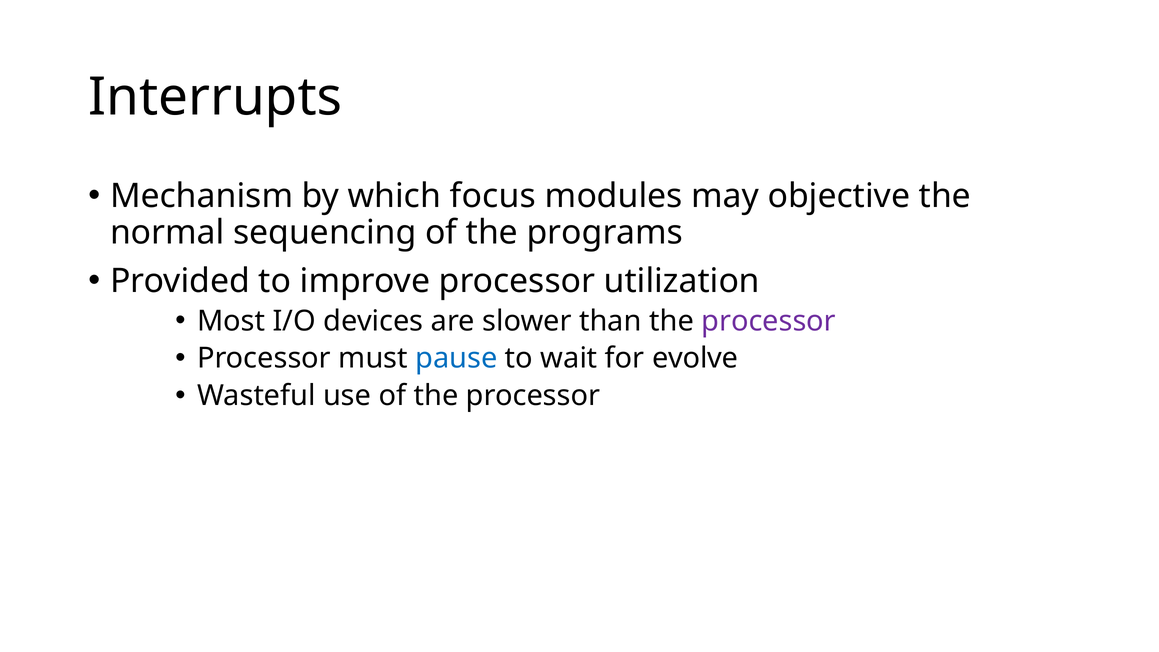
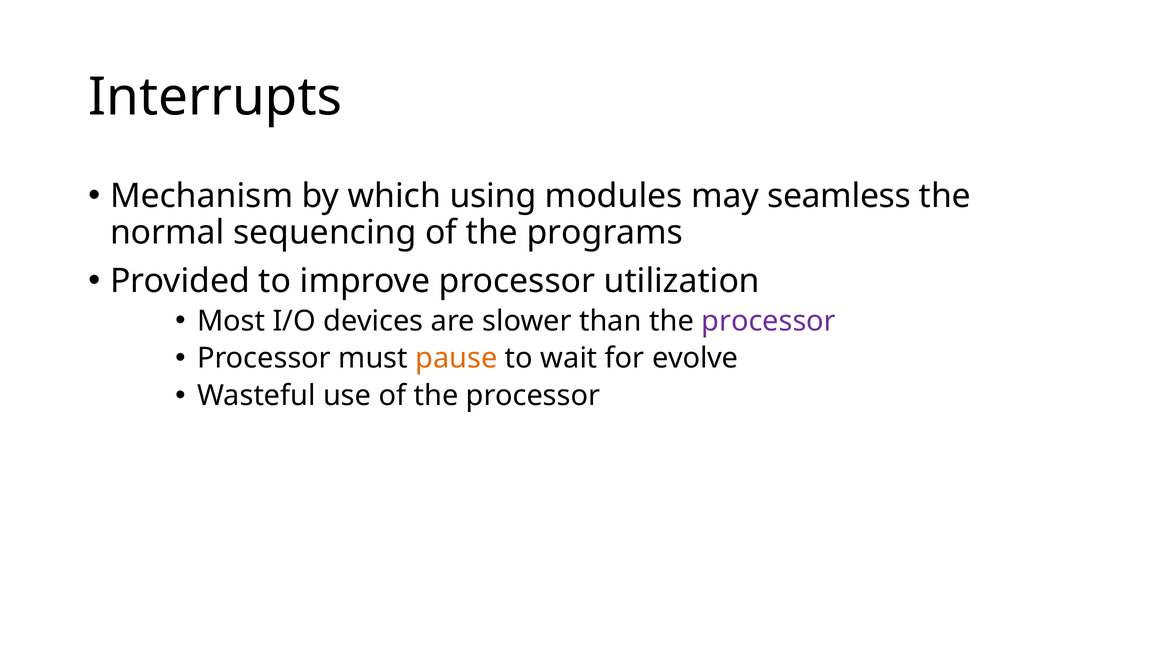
focus: focus -> using
objective: objective -> seamless
pause colour: blue -> orange
